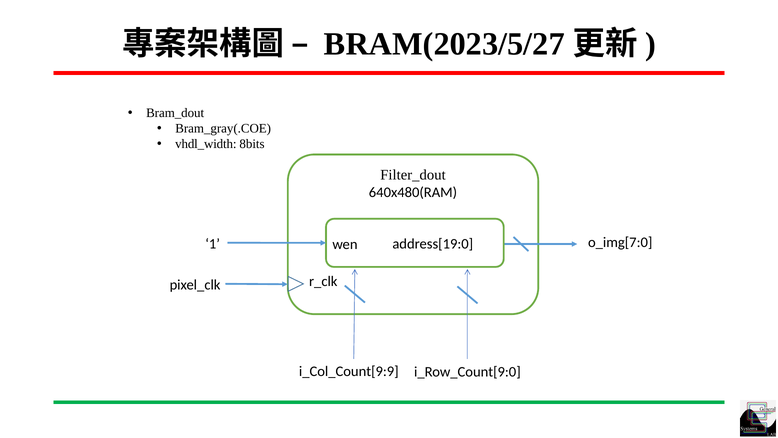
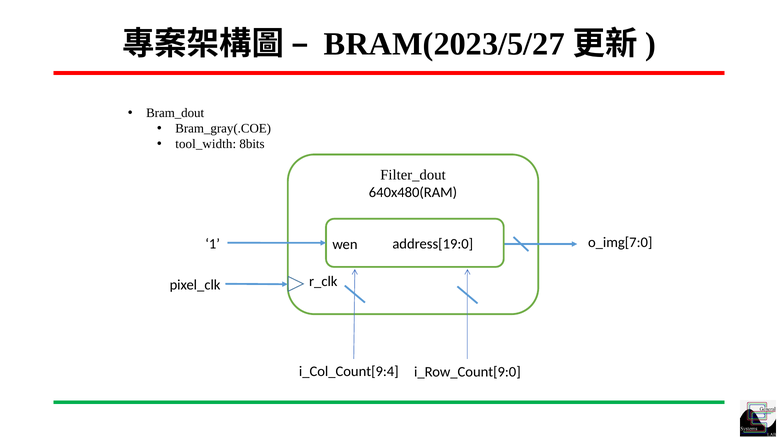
vhdl_width: vhdl_width -> tool_width
i_Col_Count[9:9: i_Col_Count[9:9 -> i_Col_Count[9:4
